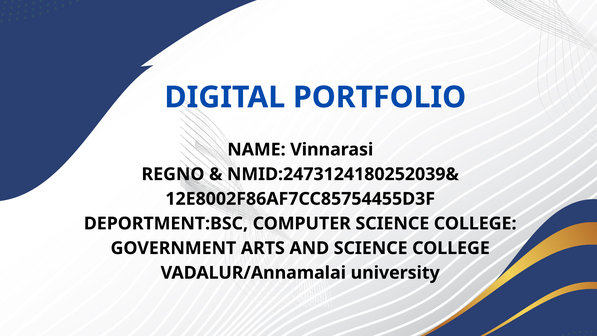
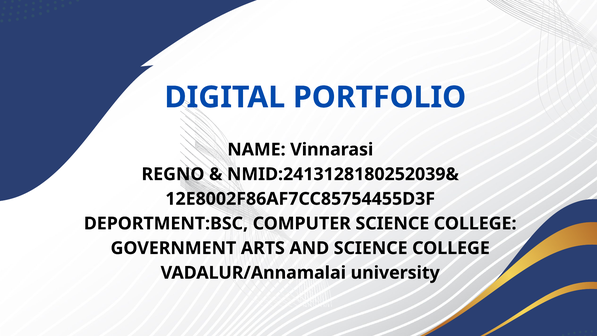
NMID:2473124180252039&: NMID:2473124180252039& -> NMID:2413128180252039&
